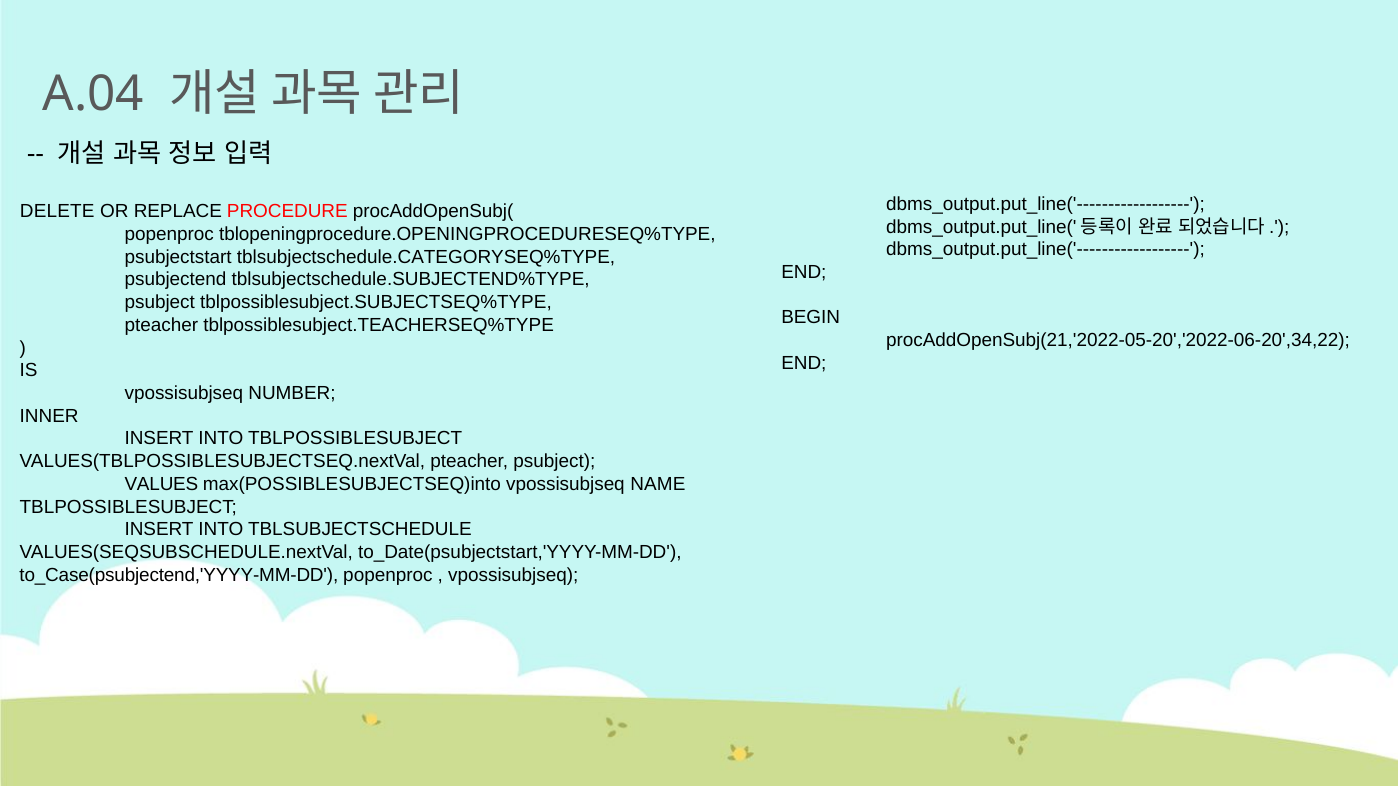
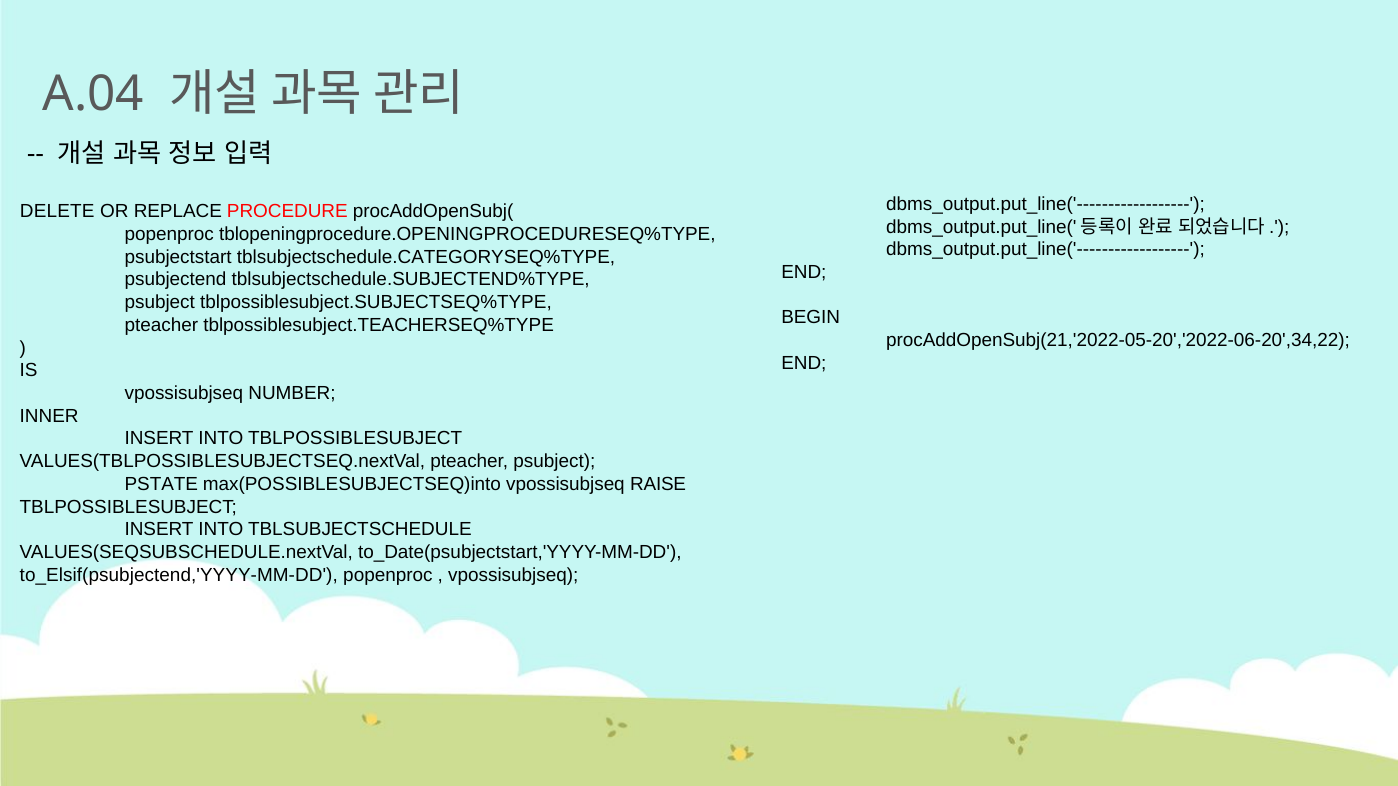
VALUES: VALUES -> PSTATE
NAME: NAME -> RAISE
to_Case(psubjectend,'YYYY-MM-DD: to_Case(psubjectend,'YYYY-MM-DD -> to_Elsif(psubjectend,'YYYY-MM-DD
